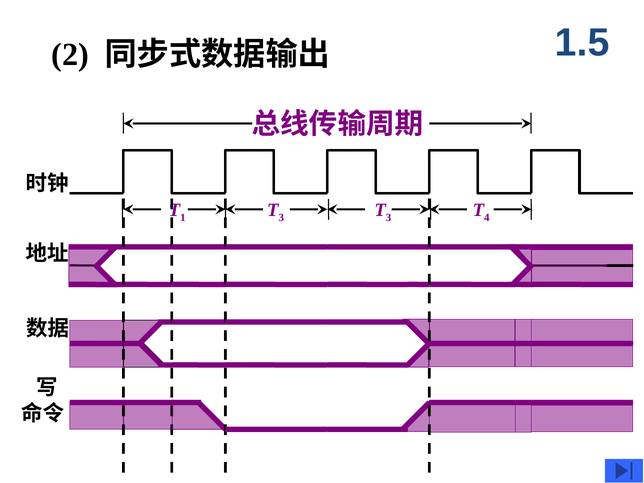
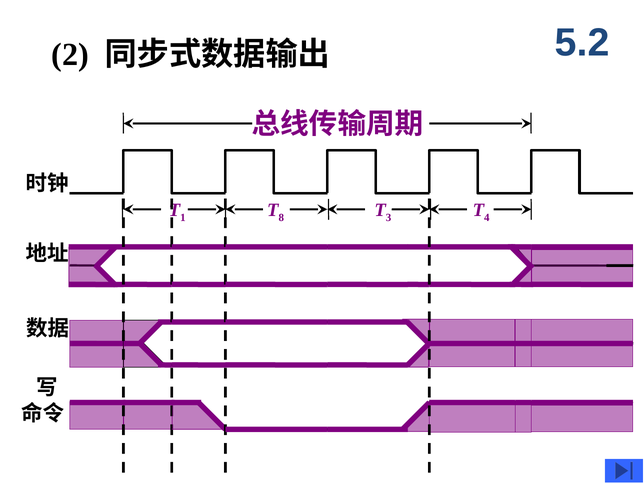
1.5: 1.5 -> 5.2
3 at (281, 218): 3 -> 8
